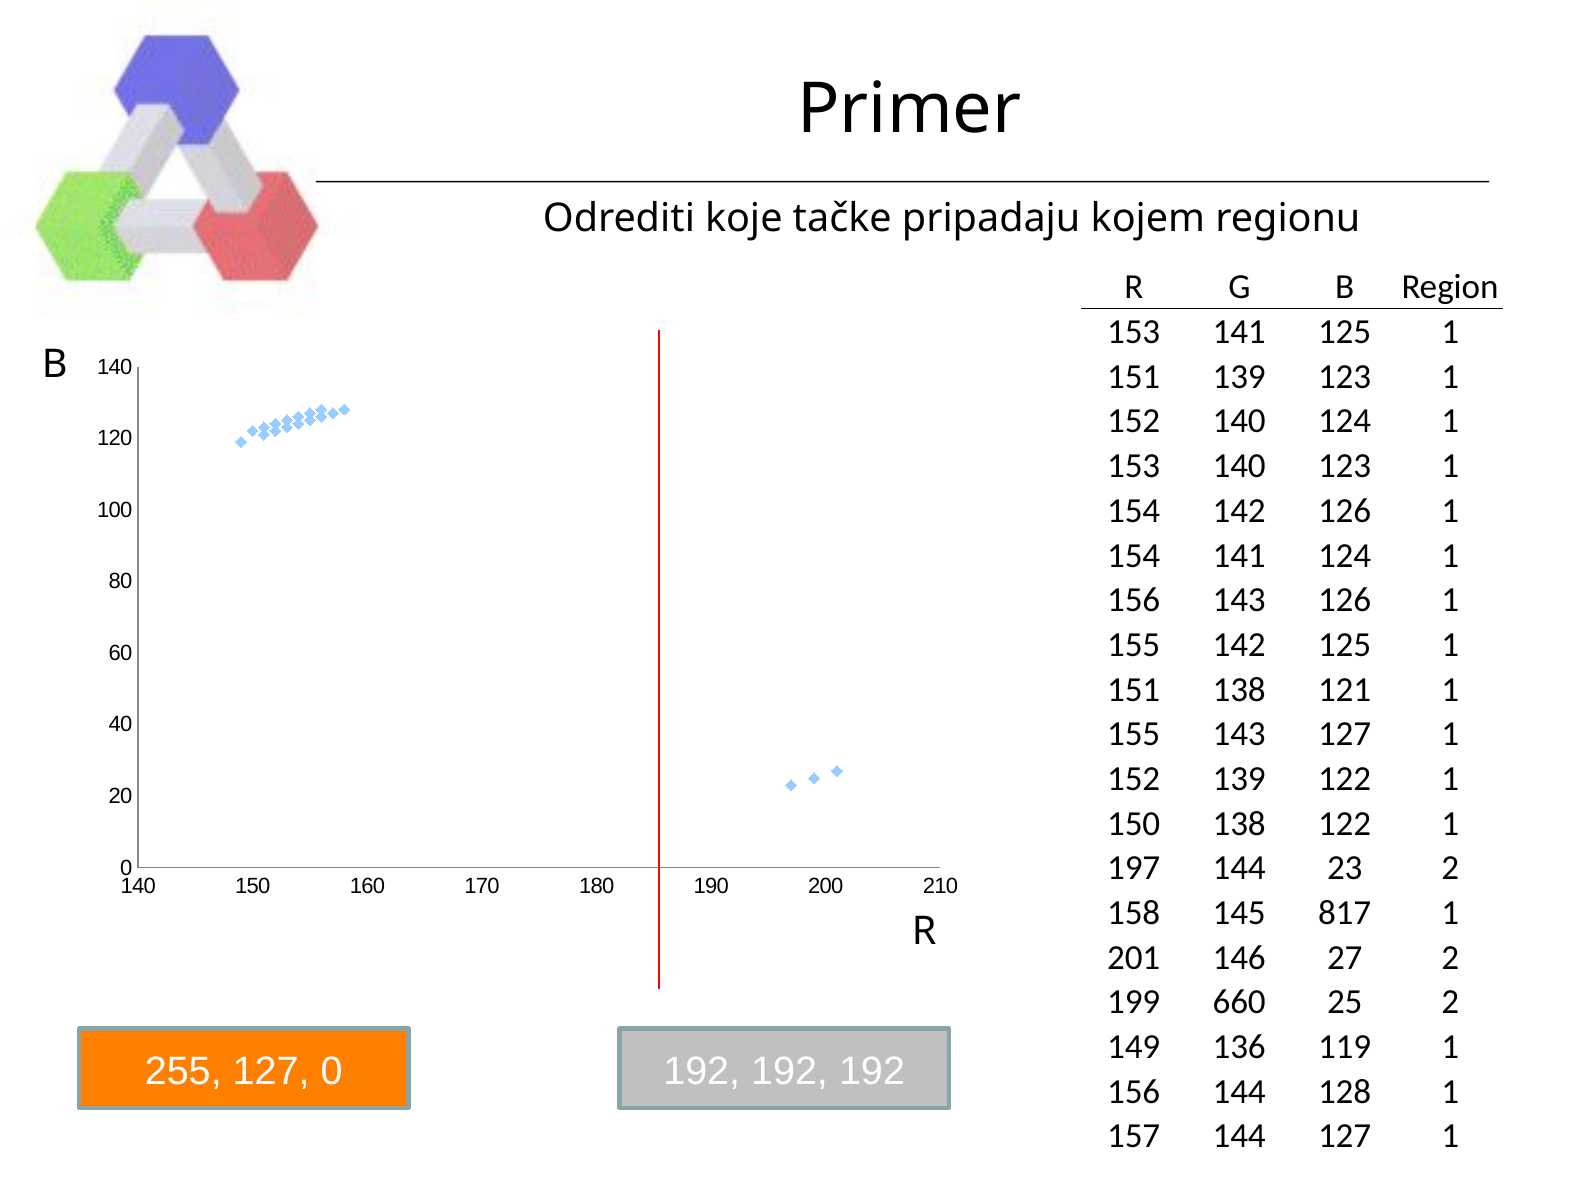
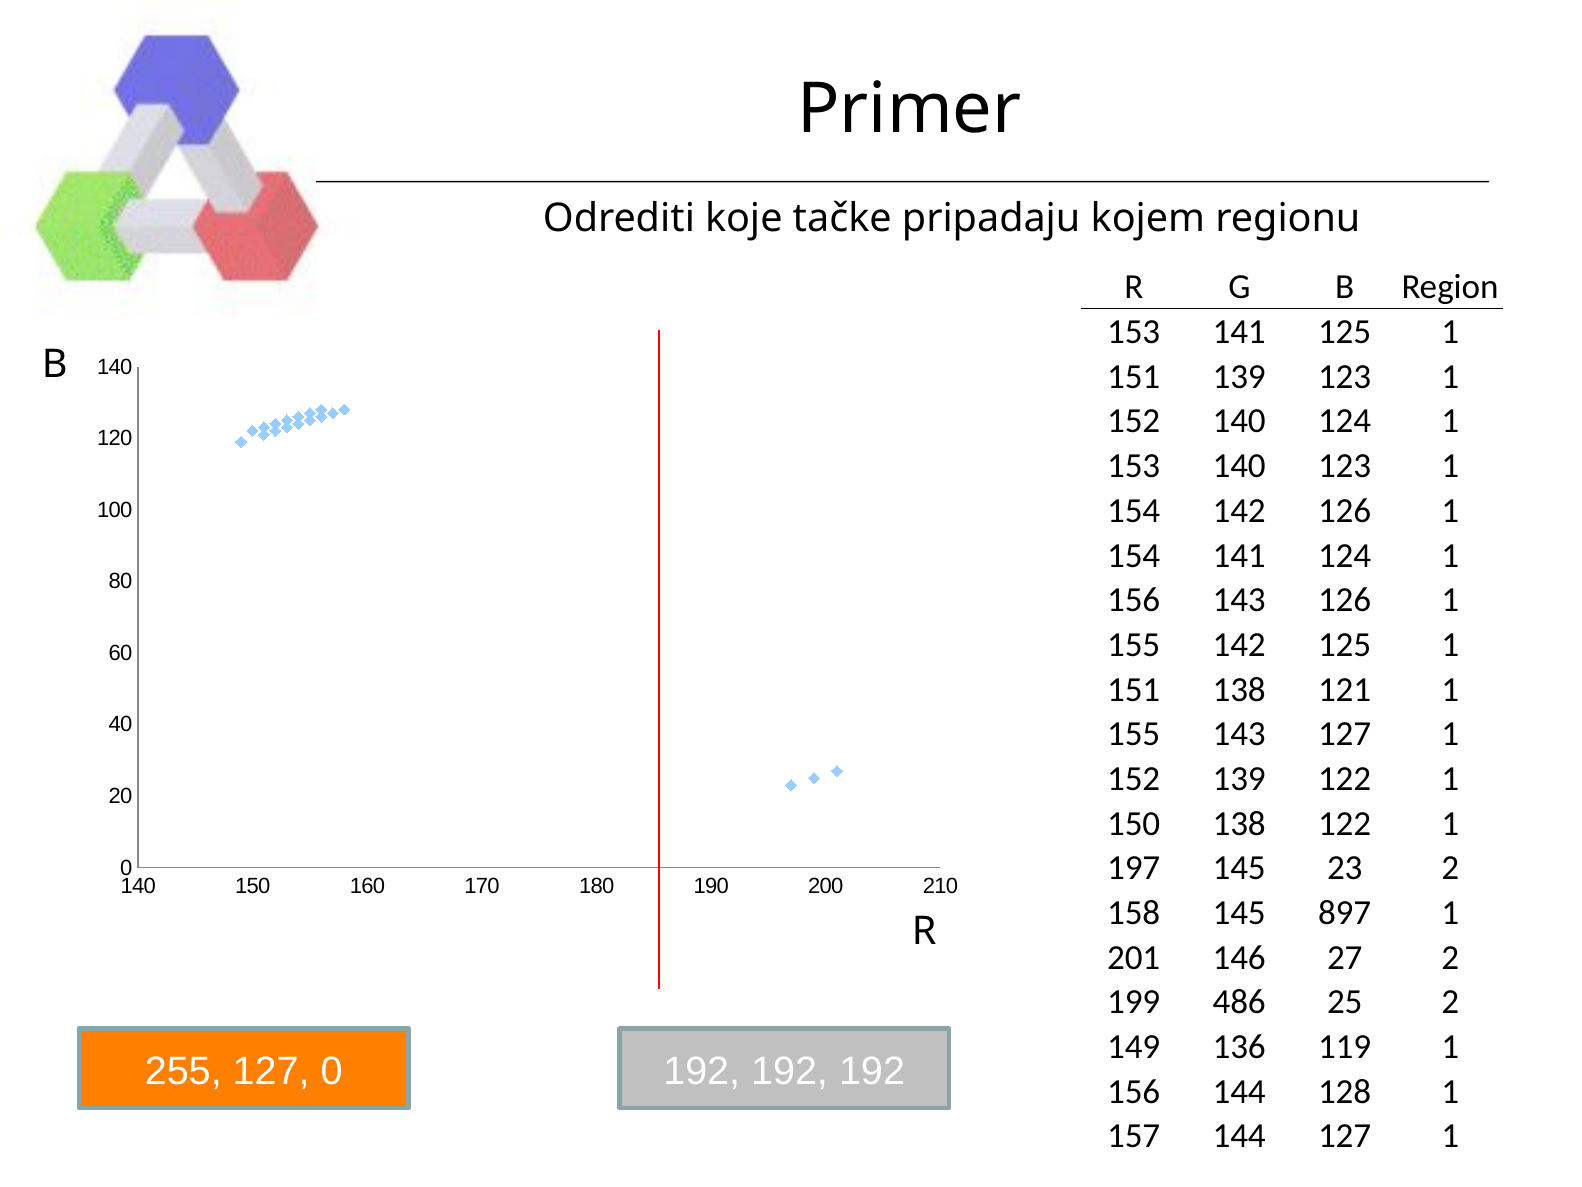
197 144: 144 -> 145
817: 817 -> 897
660: 660 -> 486
